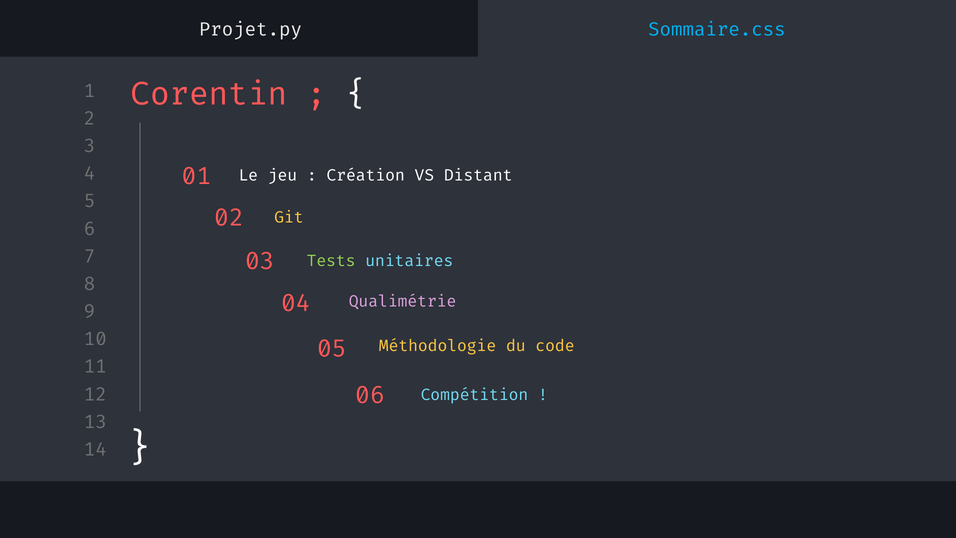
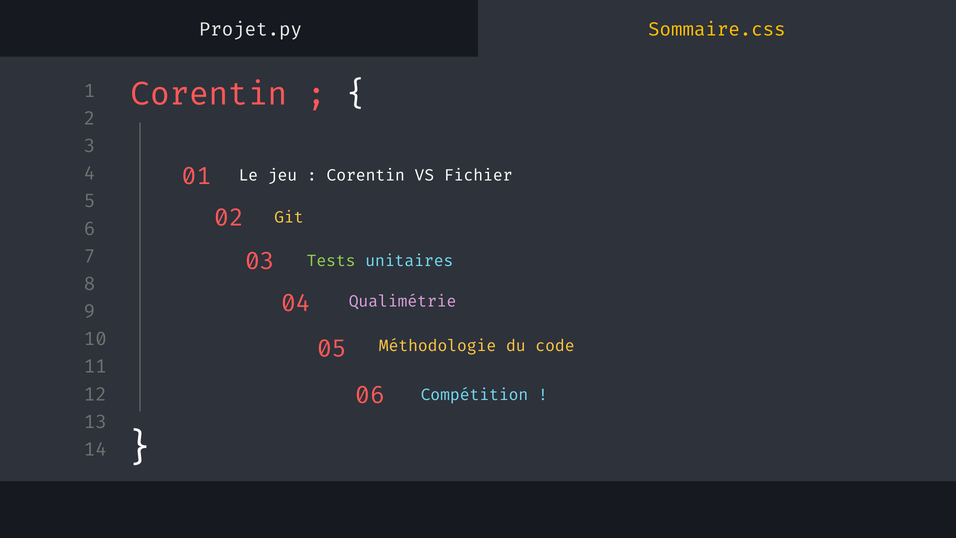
Sommaire.css colour: light blue -> yellow
Création at (366, 176): Création -> Corentin
Distant: Distant -> Fichier
